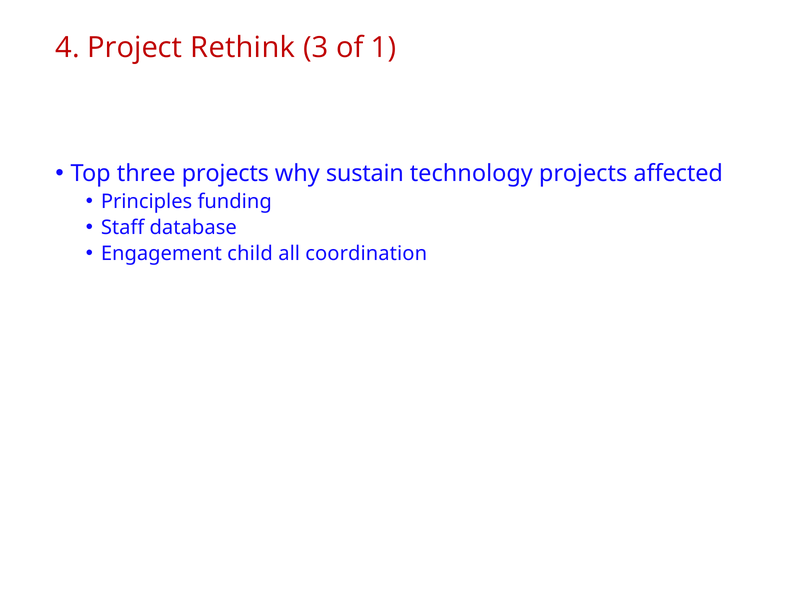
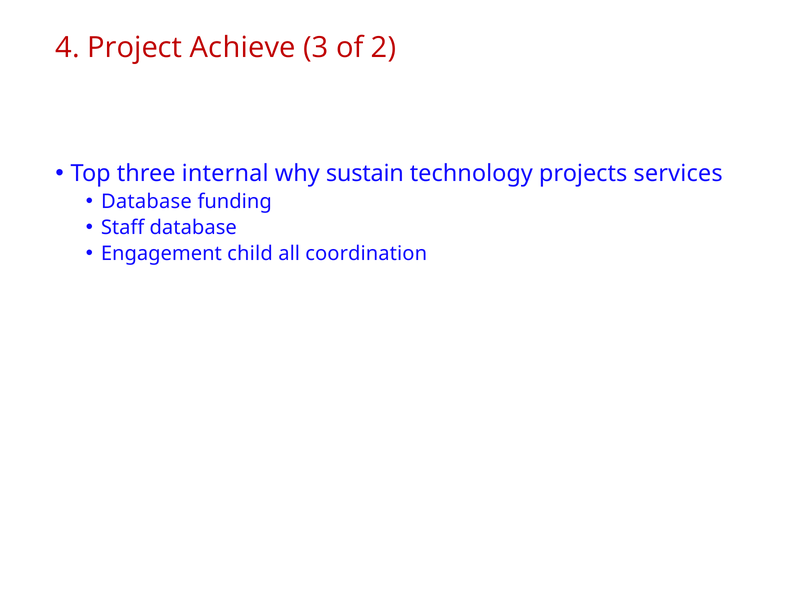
Rethink: Rethink -> Achieve
1: 1 -> 2
three projects: projects -> internal
affected: affected -> services
Principles at (147, 202): Principles -> Database
